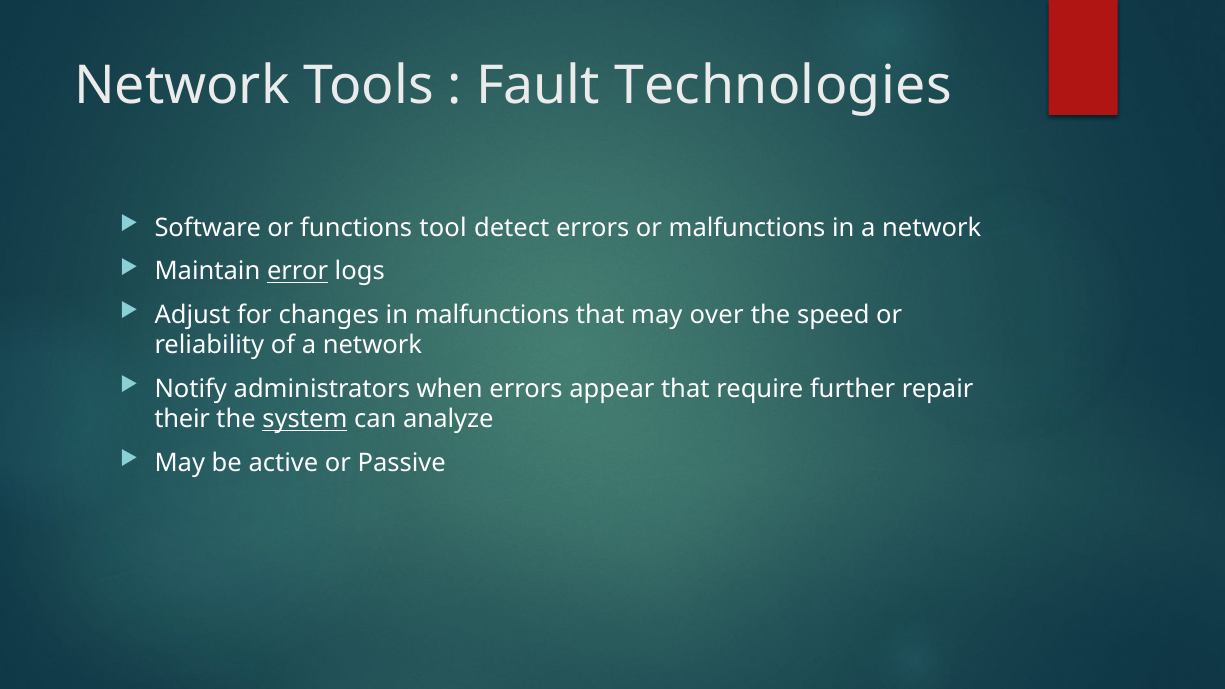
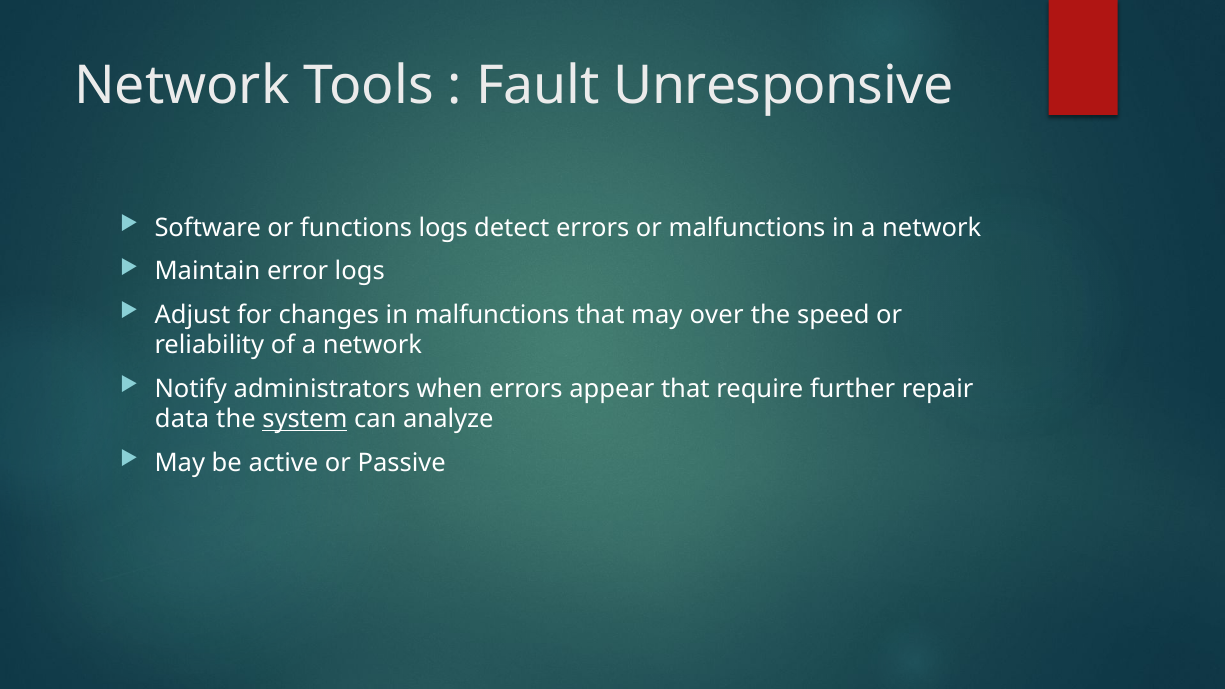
Technologies: Technologies -> Unresponsive
functions tool: tool -> logs
error underline: present -> none
their: their -> data
